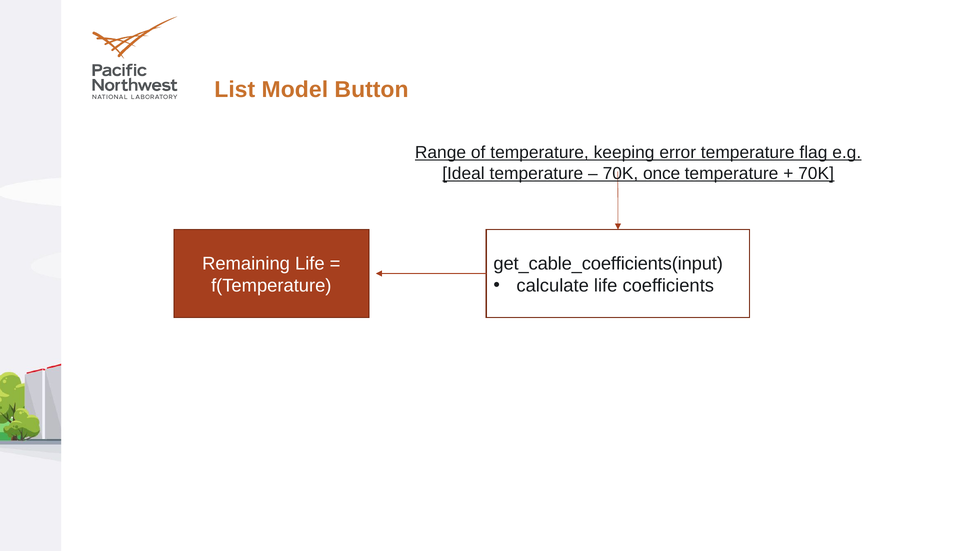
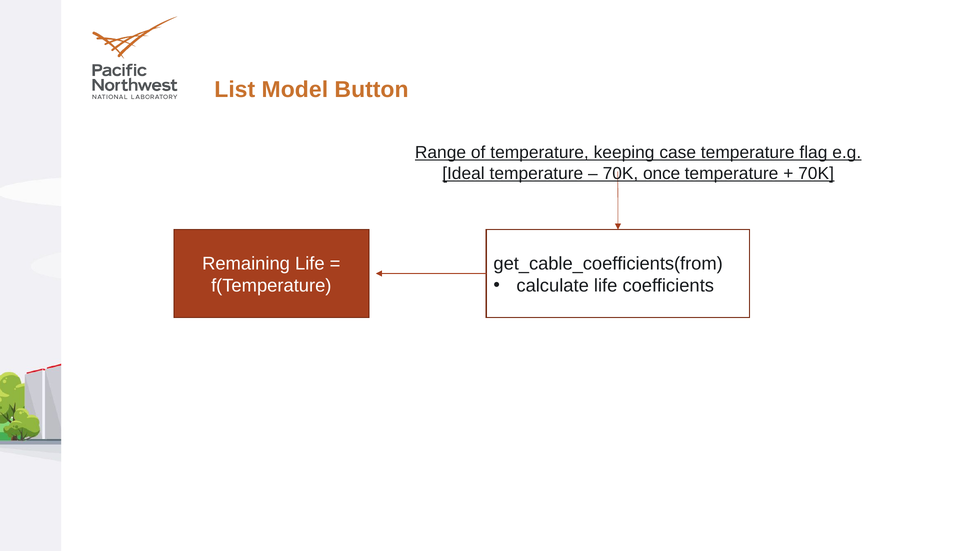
error: error -> case
get_cable_coefficients(input: get_cable_coefficients(input -> get_cable_coefficients(from
